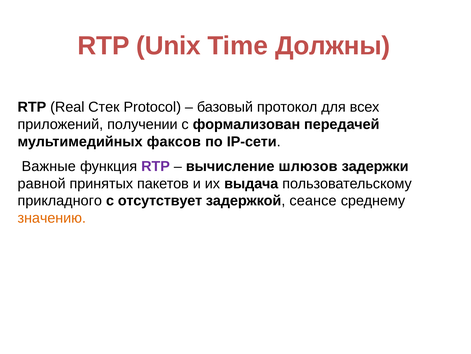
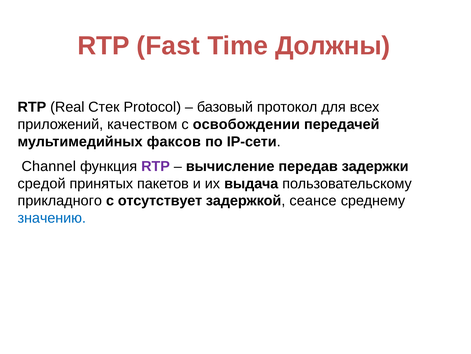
Unix: Unix -> Fast
получении: получении -> качеством
формализован: формализован -> освобождении
Важные: Важные -> Channel
шлюзов: шлюзов -> передав
равной: равной -> средой
значению colour: orange -> blue
